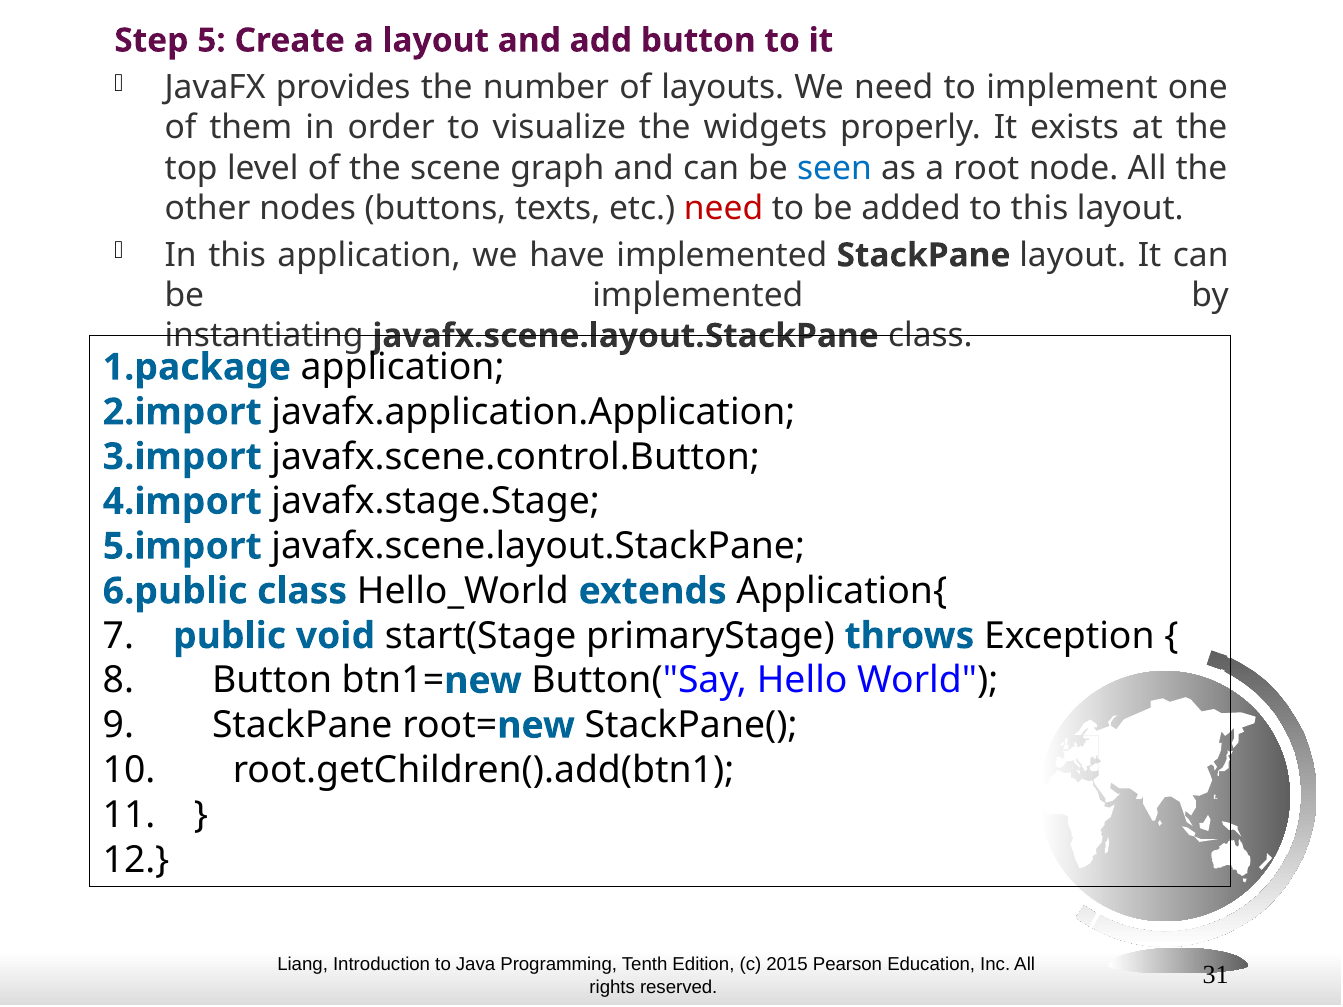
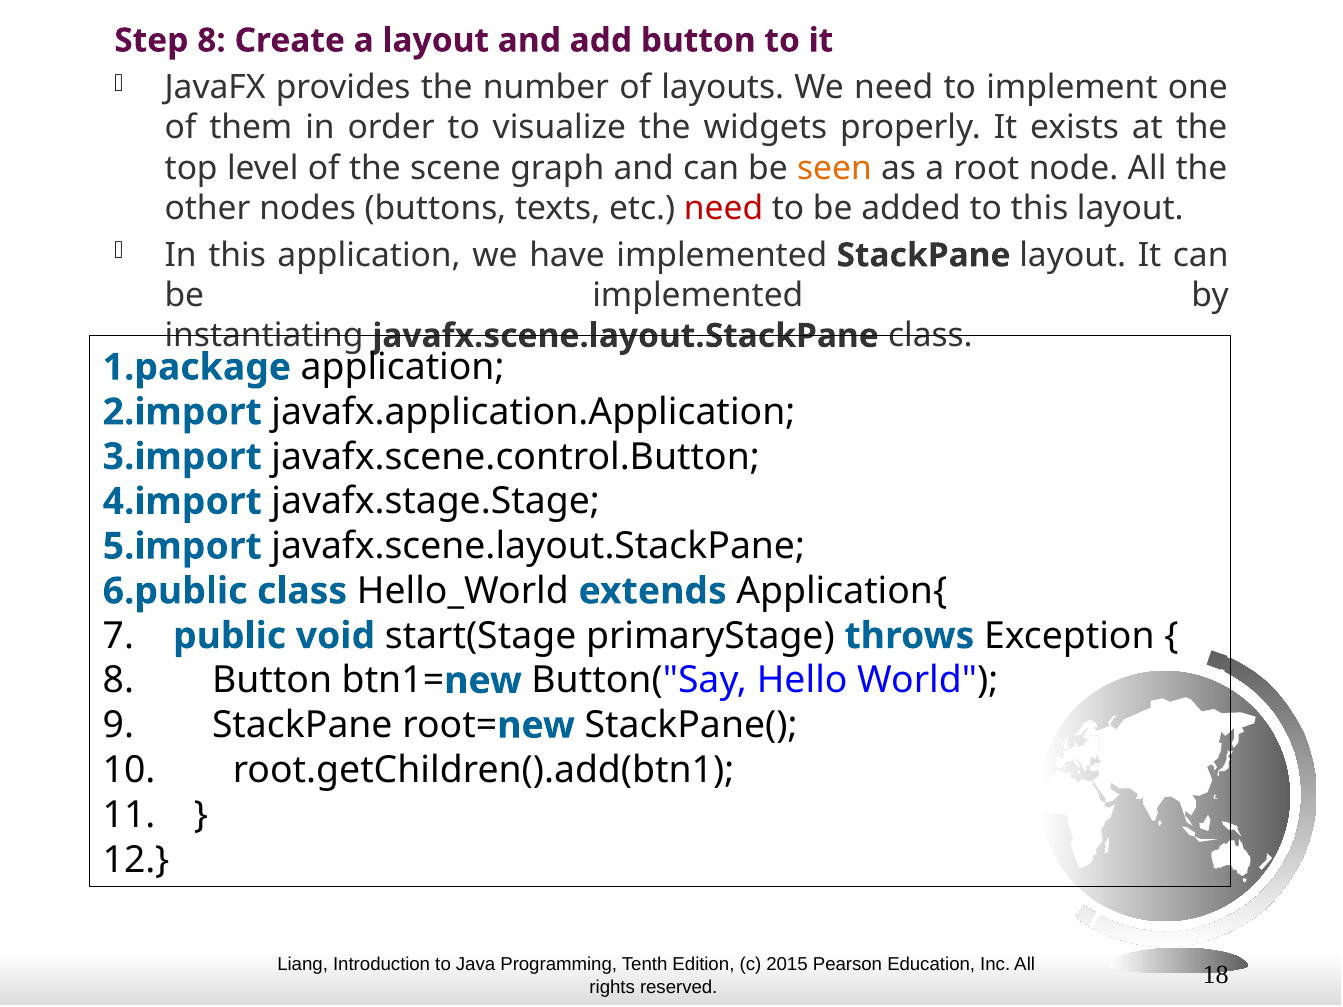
Step 5: 5 -> 8
seen colour: blue -> orange
31: 31 -> 18
